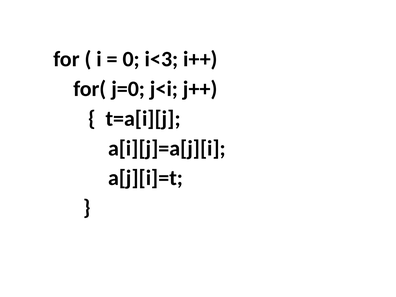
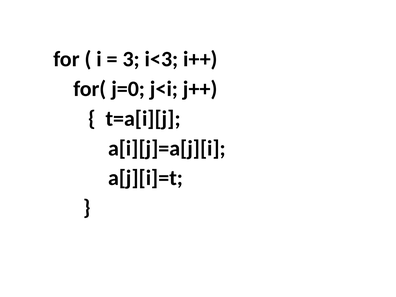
0: 0 -> 3
